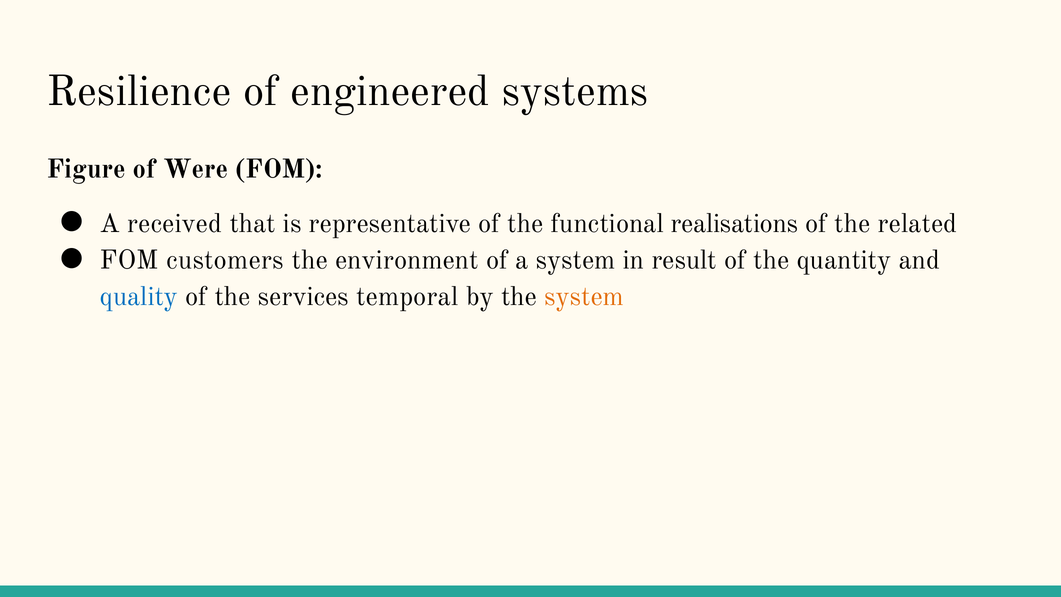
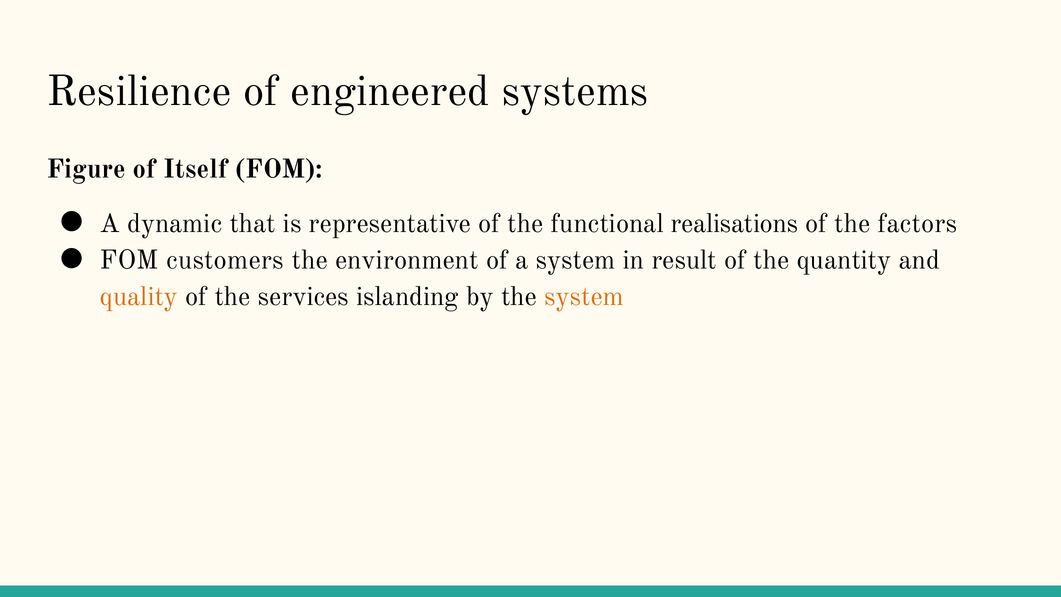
Were: Were -> Itself
received: received -> dynamic
related: related -> factors
quality colour: blue -> orange
temporal: temporal -> islanding
